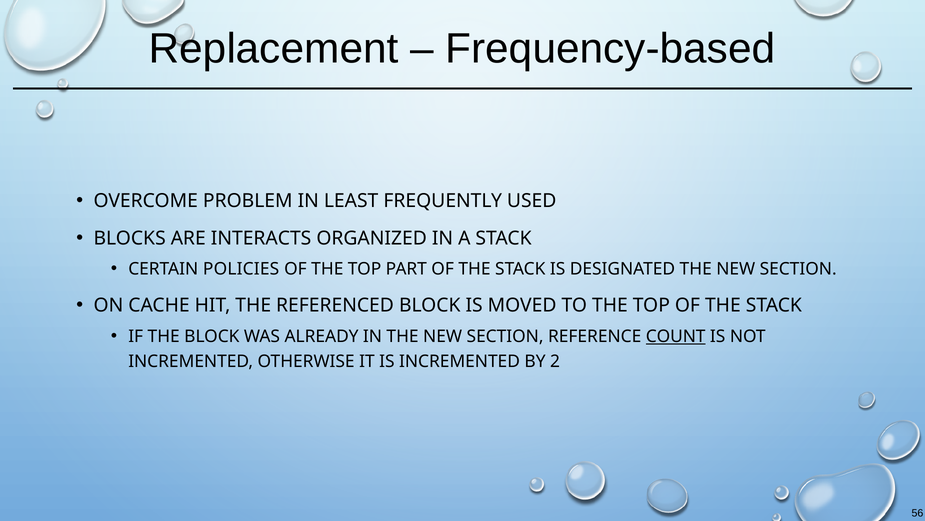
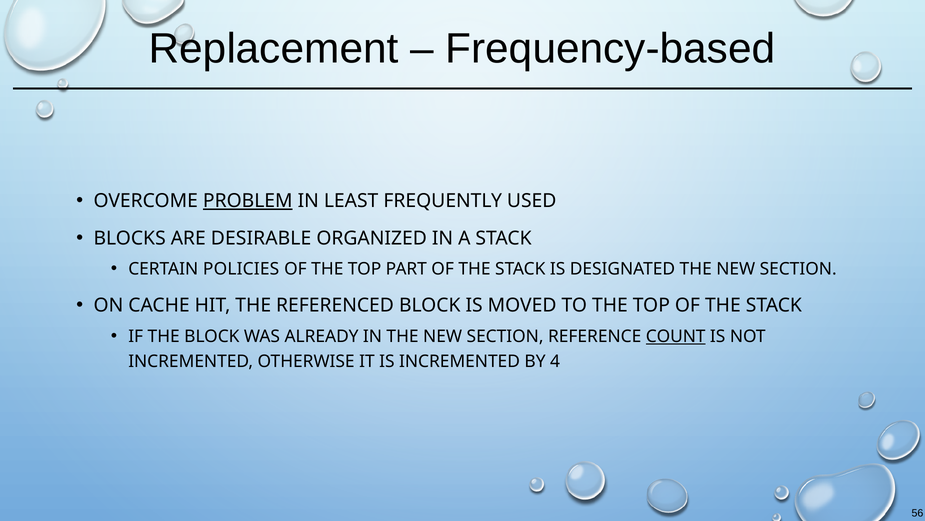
PROBLEM underline: none -> present
INTERACTS: INTERACTS -> DESIRABLE
2: 2 -> 4
